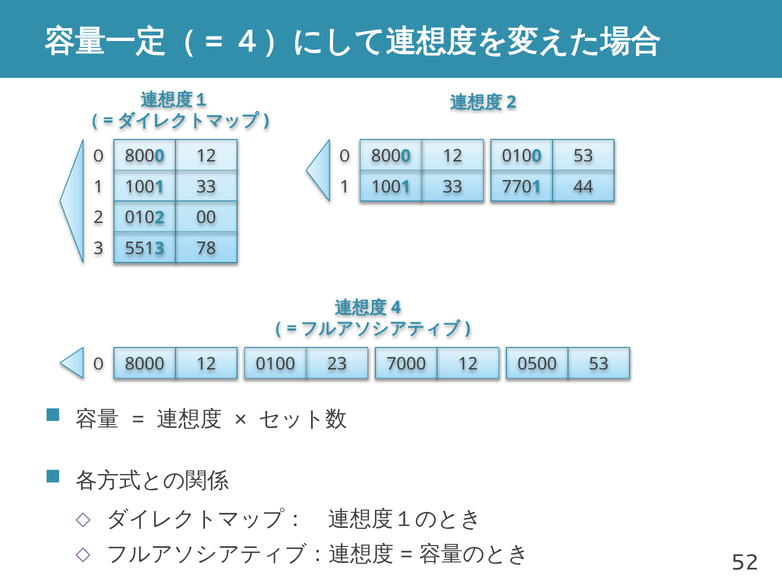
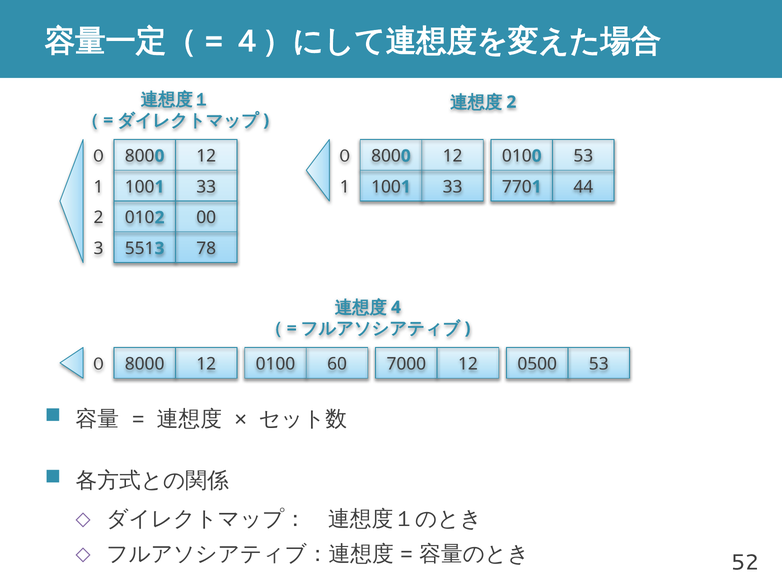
23: 23 -> 60
